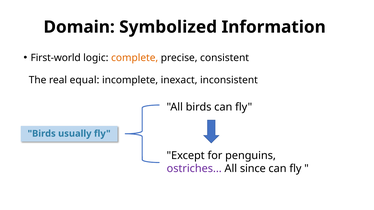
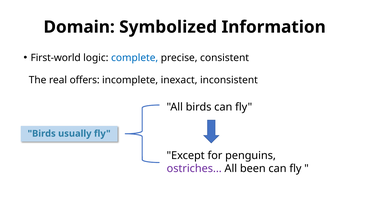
complete colour: orange -> blue
equal: equal -> offers
since: since -> been
